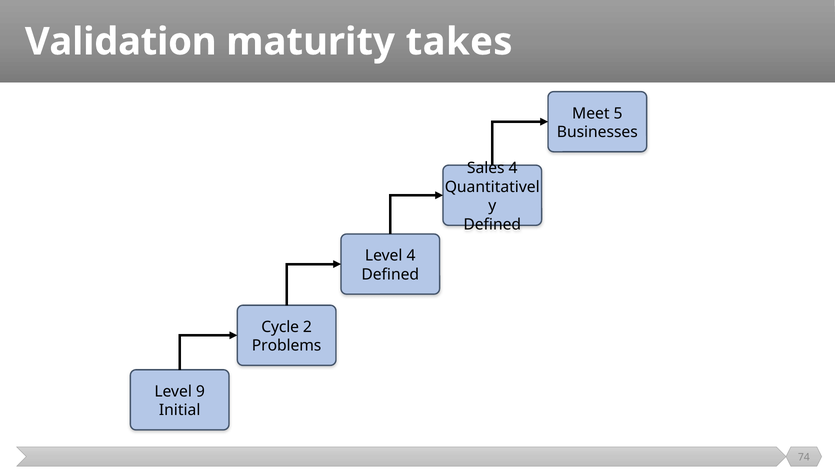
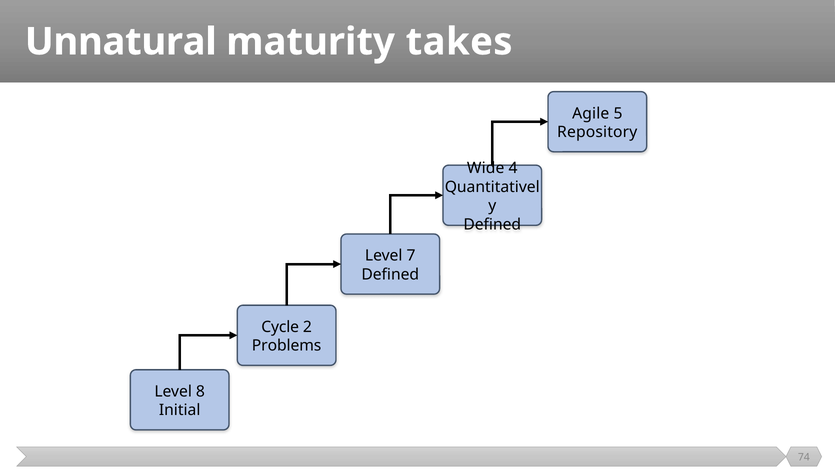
Validation: Validation -> Unnatural
Meet: Meet -> Agile
Businesses: Businesses -> Repository
Sales: Sales -> Wide
Level 4: 4 -> 7
9: 9 -> 8
